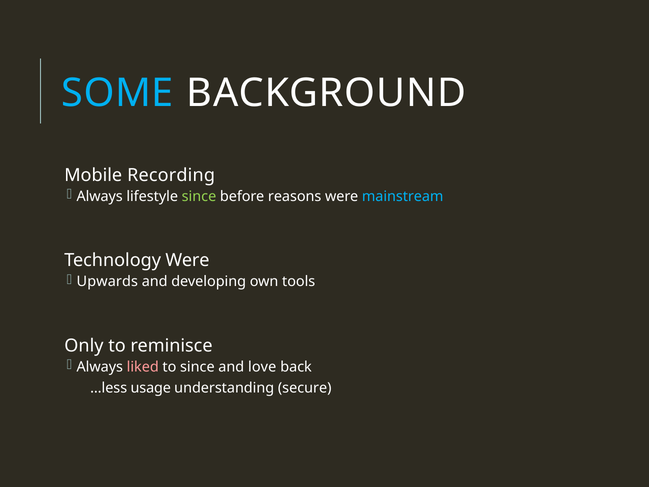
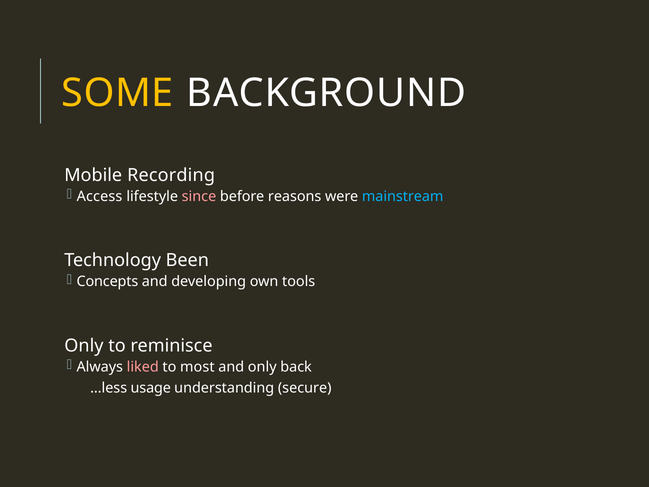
SOME colour: light blue -> yellow
Always at (100, 196): Always -> Access
since at (199, 196) colour: light green -> pink
Technology Were: Were -> Been
Upwards: Upwards -> Concepts
to since: since -> most
and love: love -> only
